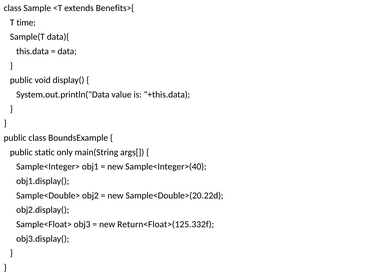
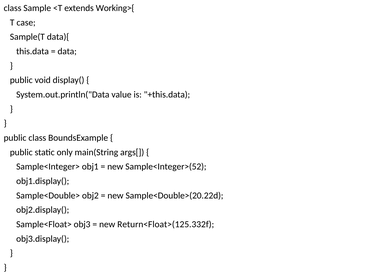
Benefits>{: Benefits>{ -> Working>{
time: time -> case
Sample<Integer>(40: Sample<Integer>(40 -> Sample<Integer>(52
